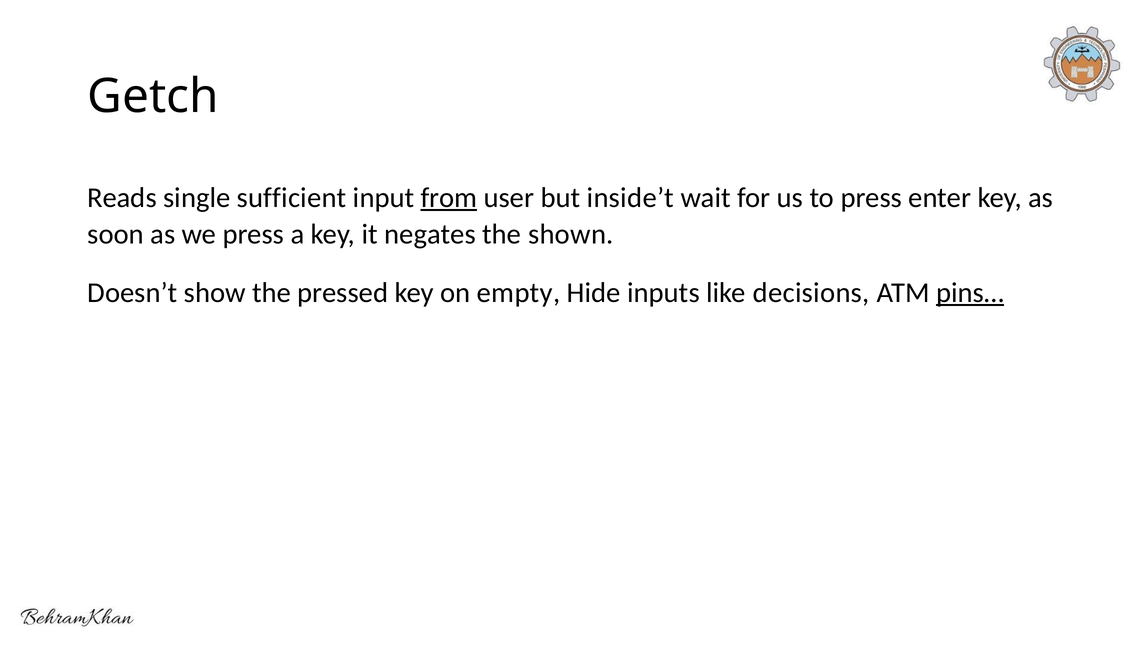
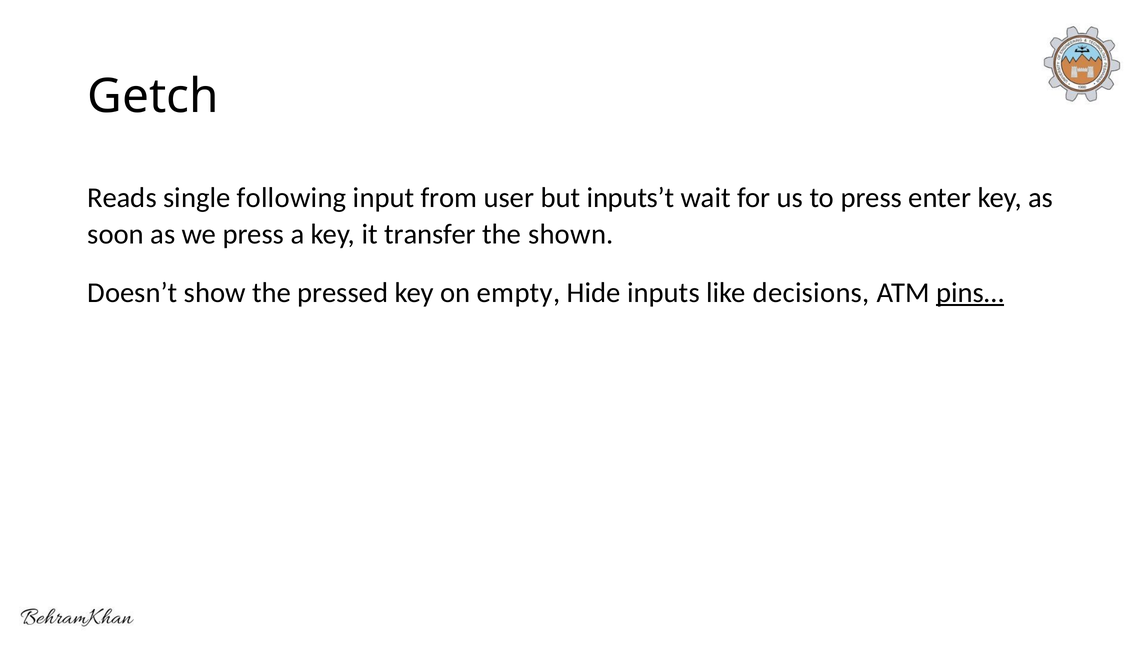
sufficient: sufficient -> following
from underline: present -> none
inside’t: inside’t -> inputs’t
negates: negates -> transfer
